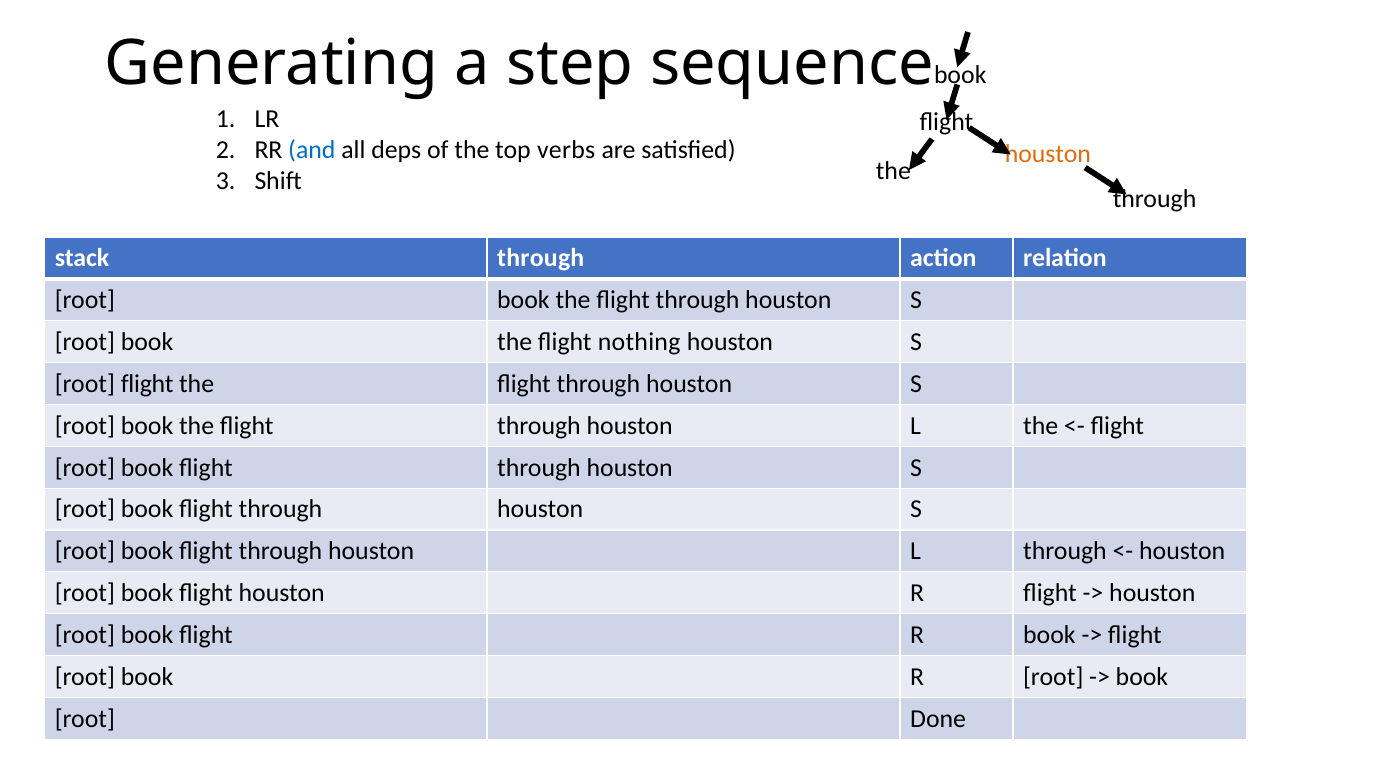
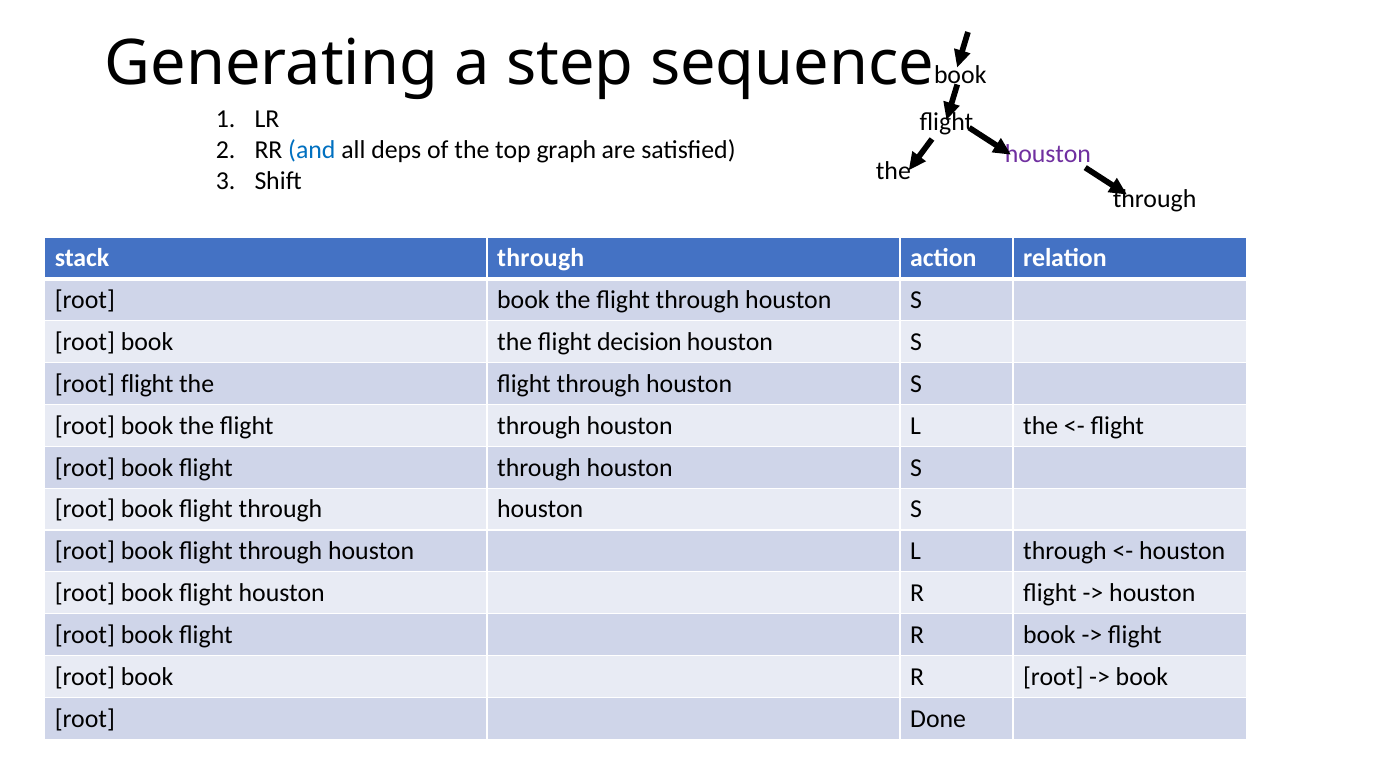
verbs: verbs -> graph
houston at (1048, 154) colour: orange -> purple
nothing: nothing -> decision
